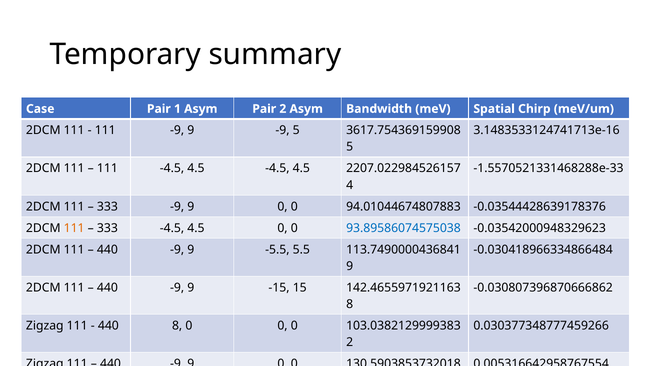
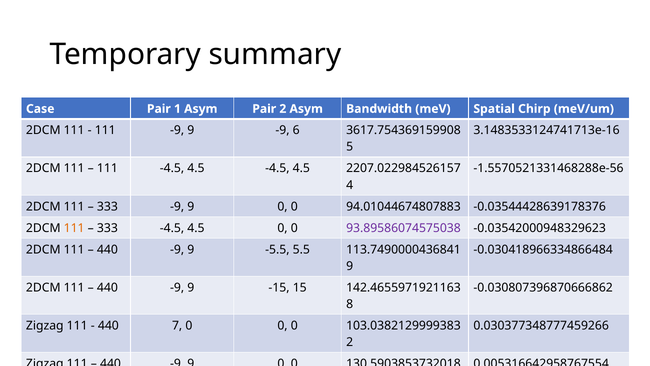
-9 5: 5 -> 6
-1.5570521331468288e-33: -1.5570521331468288e-33 -> -1.5570521331468288e-56
93.89586074575038 colour: blue -> purple
440 8: 8 -> 7
